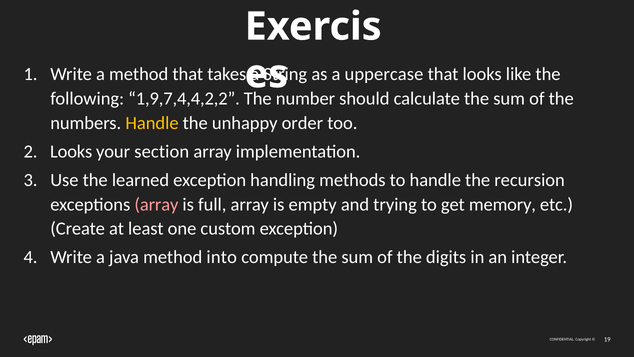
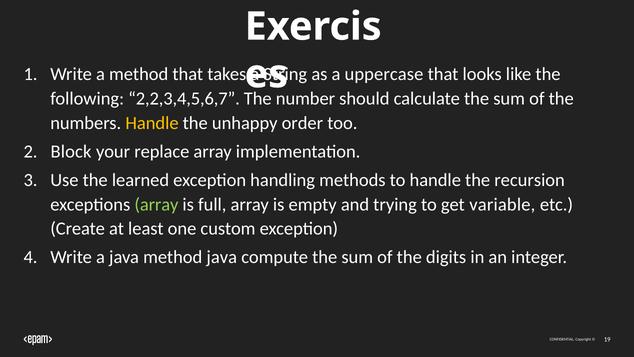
1,9,7,4,4,2,2: 1,9,7,4,4,2,2 -> 2,2,3,4,5,6,7
Looks at (71, 151): Looks -> Block
section: section -> replace
array at (156, 204) colour: pink -> light green
memory: memory -> variable
method into: into -> java
